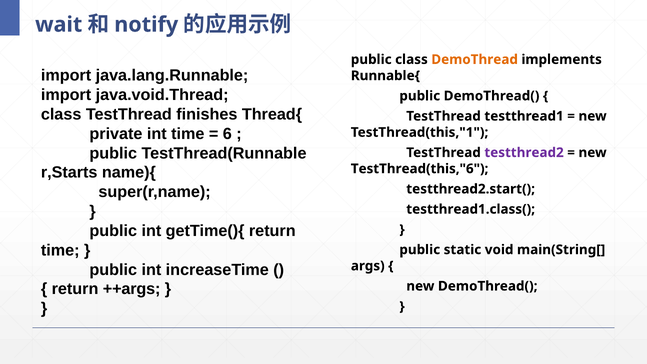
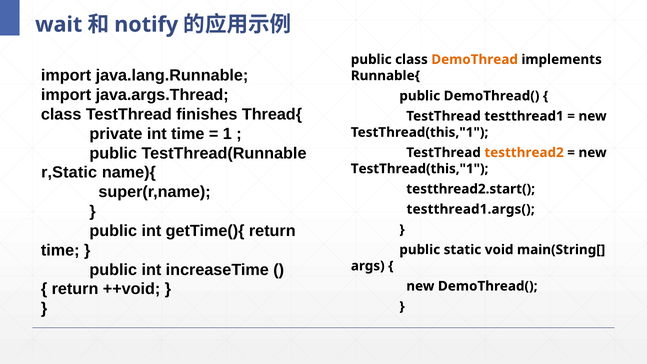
java.void.Thread: java.void.Thread -> java.args.Thread
6: 6 -> 1
testthread2 colour: purple -> orange
r,Starts: r,Starts -> r,Static
TestThread(this,"6 at (420, 169): TestThread(this,"6 -> TestThread(this,"1
testthread1.class(: testthread1.class( -> testthread1.args(
++args: ++args -> ++void
